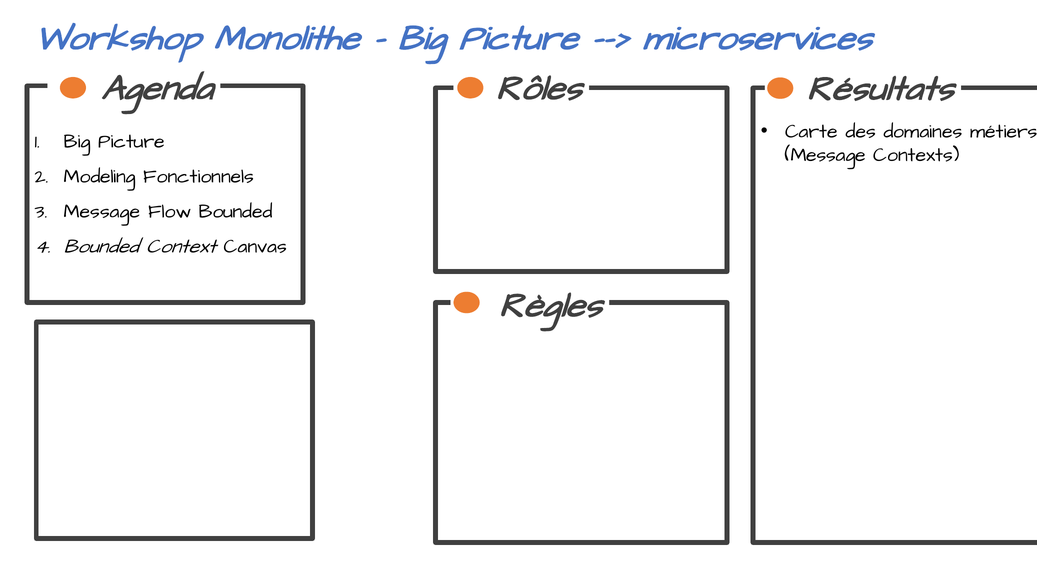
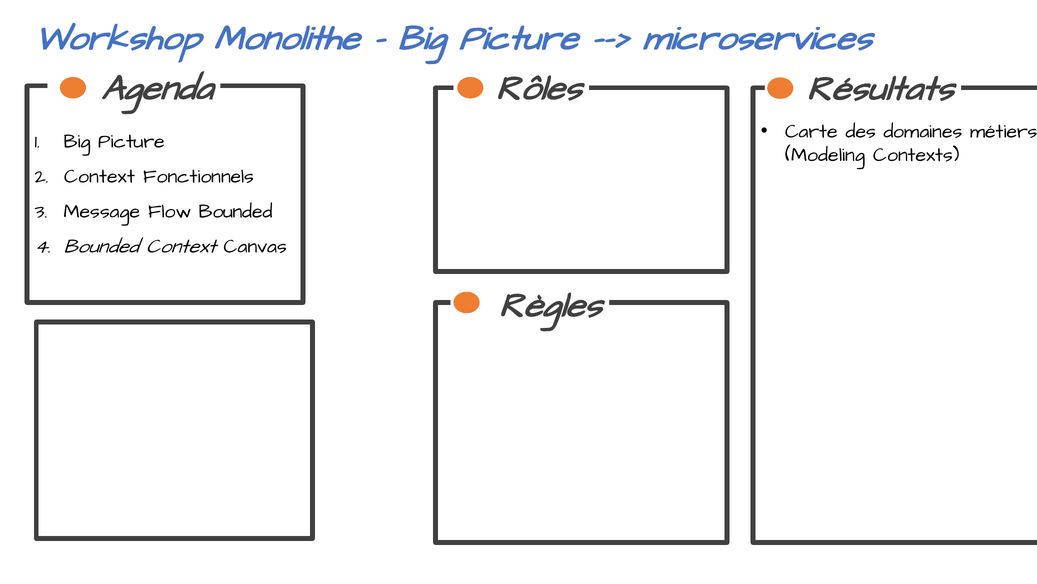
Message at (825, 155): Message -> Modeling
Modeling at (100, 176): Modeling -> Context
